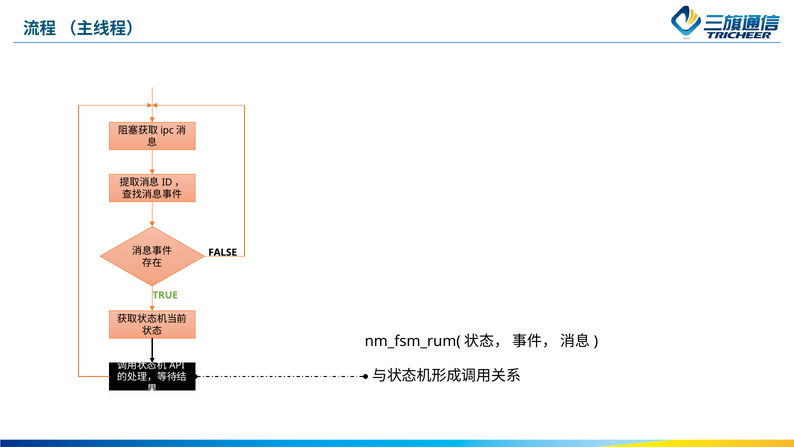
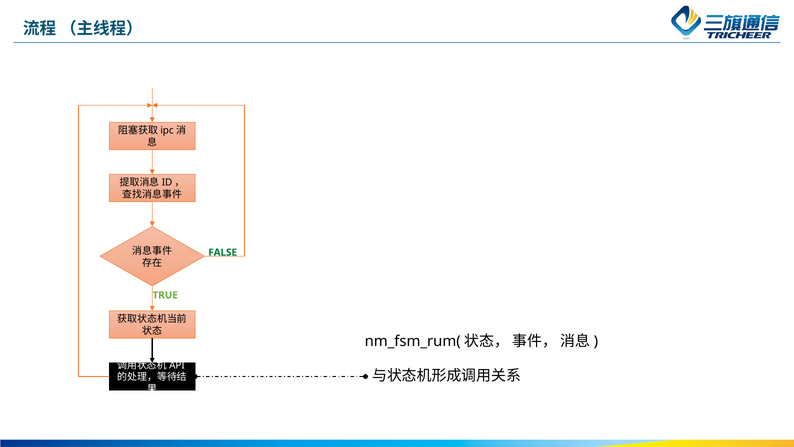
FALSE colour: black -> green
